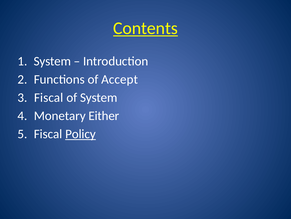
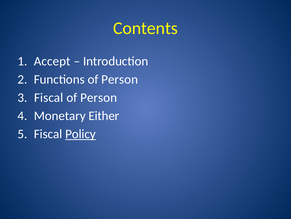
Contents underline: present -> none
System at (52, 61): System -> Accept
Functions of Accept: Accept -> Person
System at (99, 97): System -> Person
